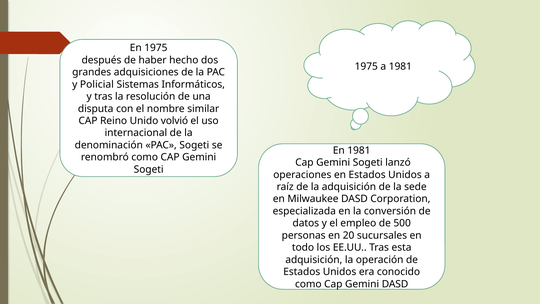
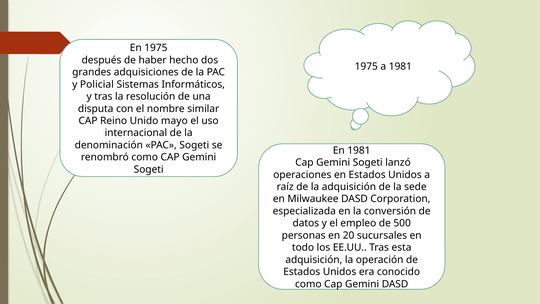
volvió: volvió -> mayo
